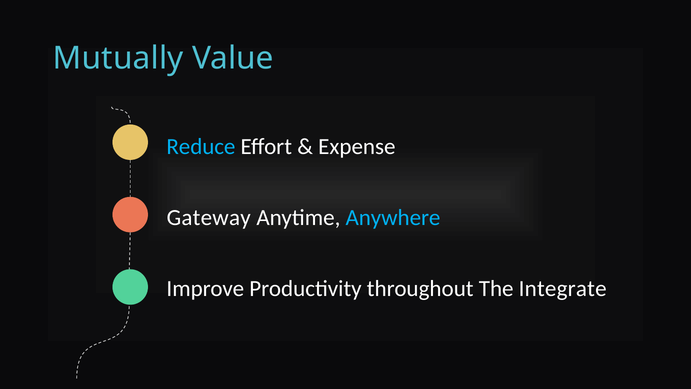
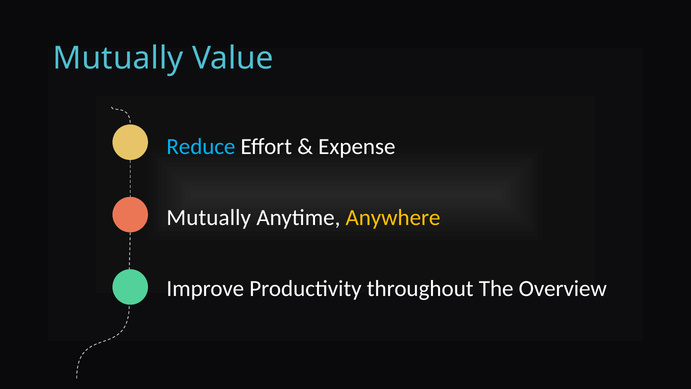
Gateway at (209, 218): Gateway -> Mutually
Anywhere colour: light blue -> yellow
Integrate: Integrate -> Overview
